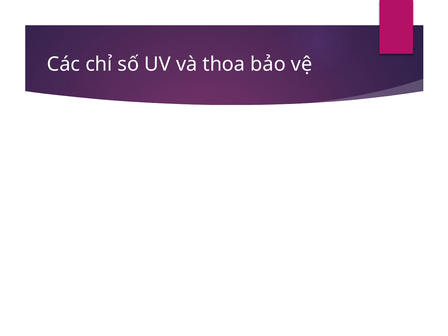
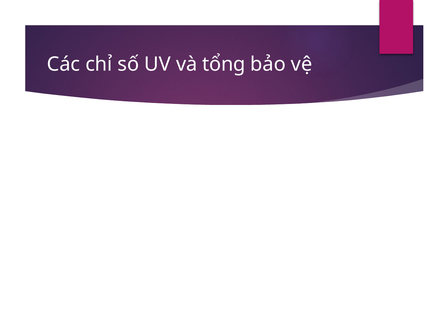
thoa: thoa -> tổng
